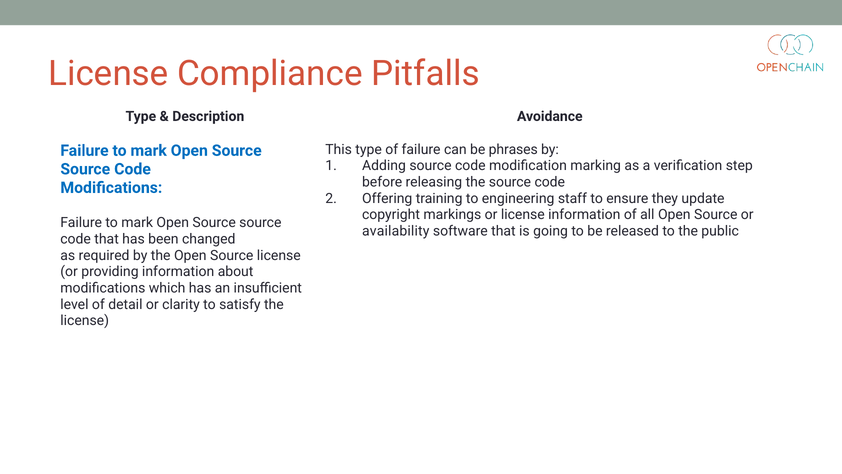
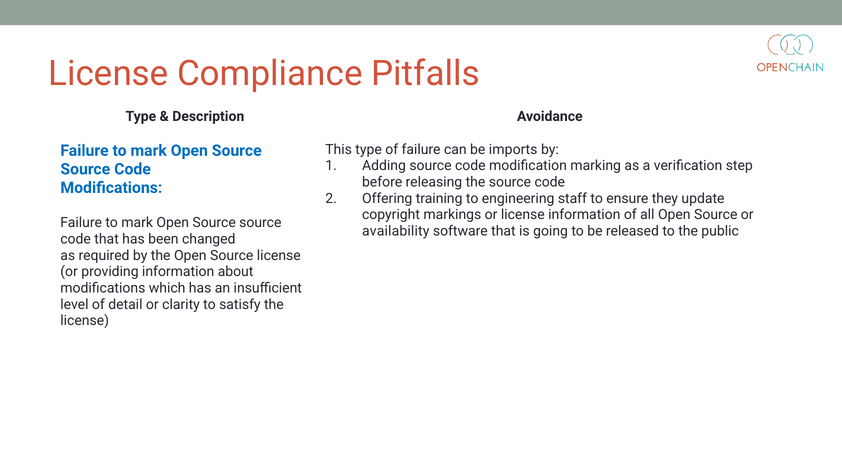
phrases: phrases -> imports
